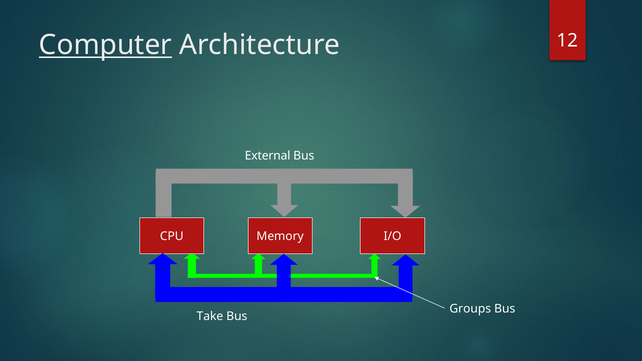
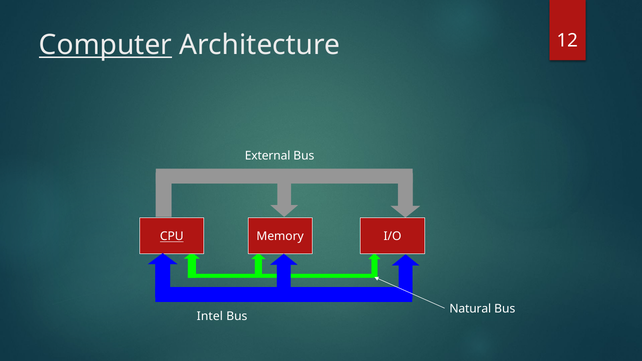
CPU underline: none -> present
Groups: Groups -> Natural
Take: Take -> Intel
